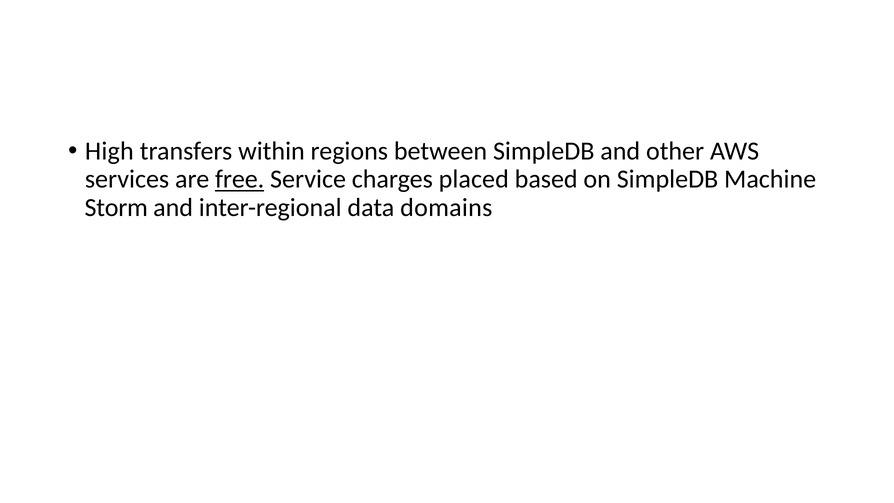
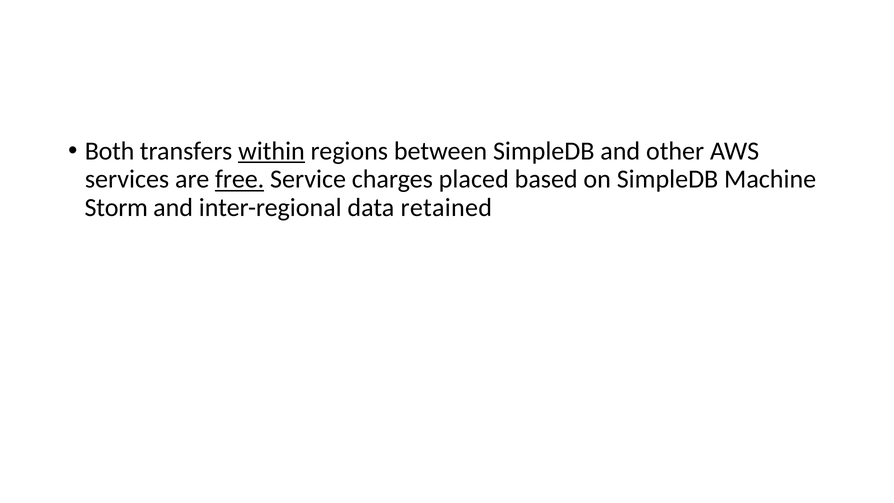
High: High -> Both
within underline: none -> present
domains: domains -> retained
